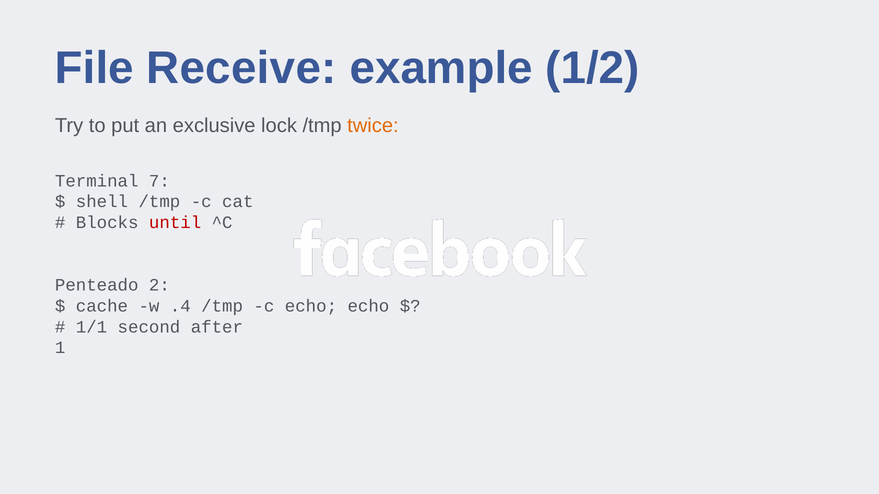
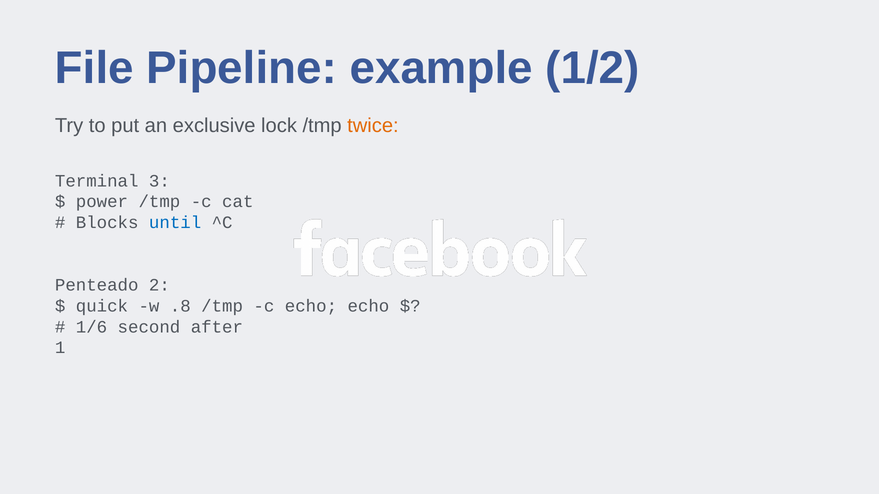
Receive: Receive -> Pipeline
7: 7 -> 3
shell: shell -> power
until colour: red -> blue
cache: cache -> quick
.4: .4 -> .8
1/1: 1/1 -> 1/6
